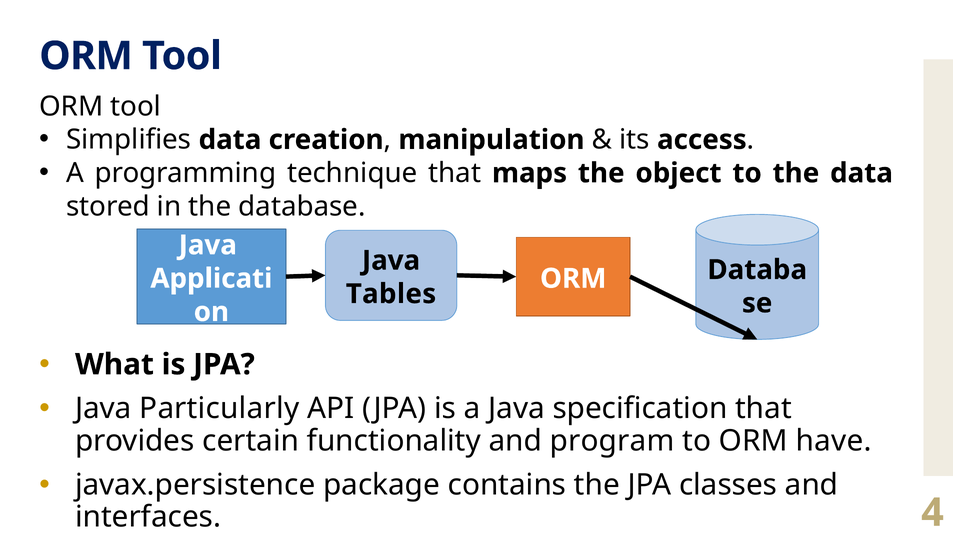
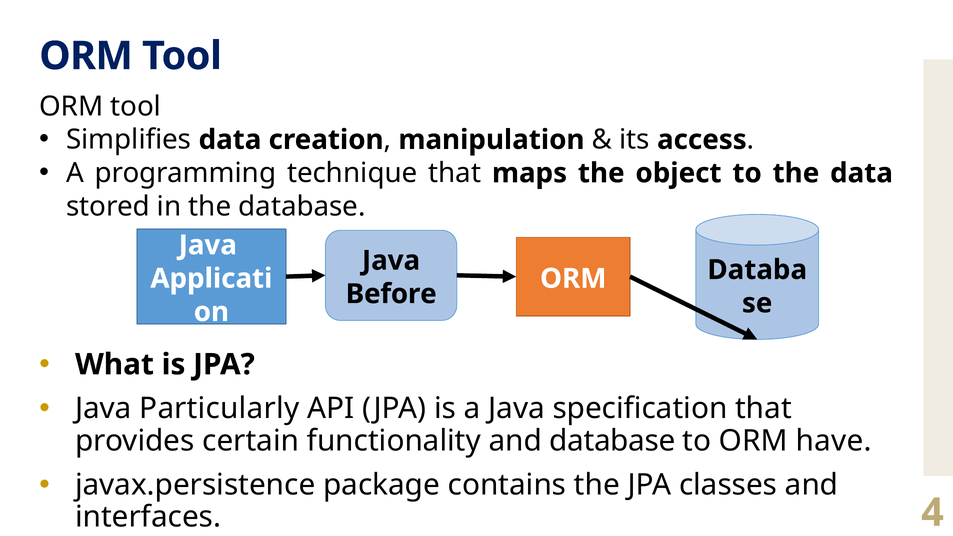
Tables: Tables -> Before
and program: program -> database
